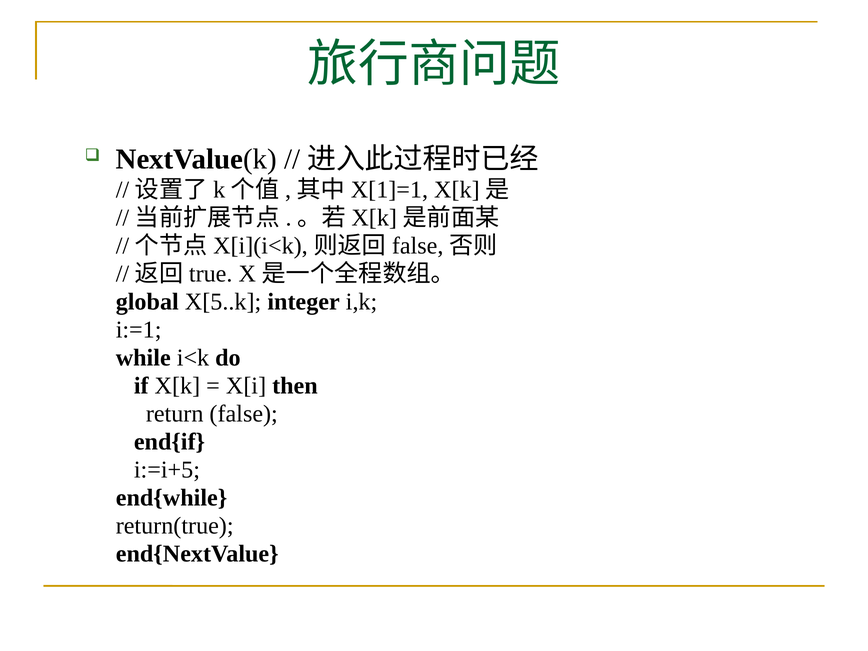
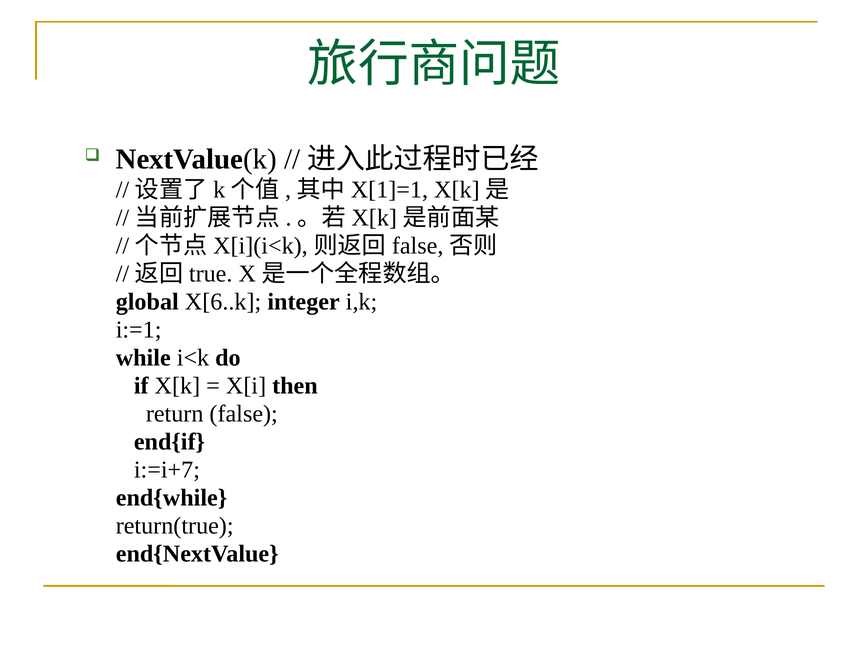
X[5..k: X[5..k -> X[6..k
i:=i+5: i:=i+5 -> i:=i+7
